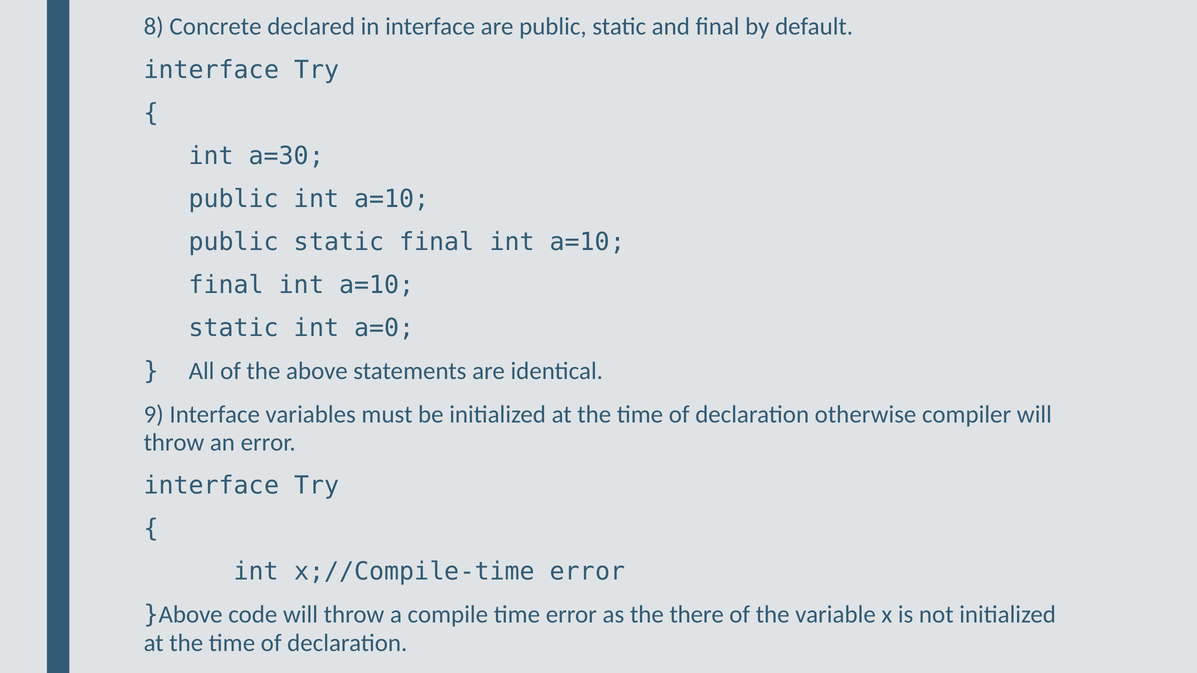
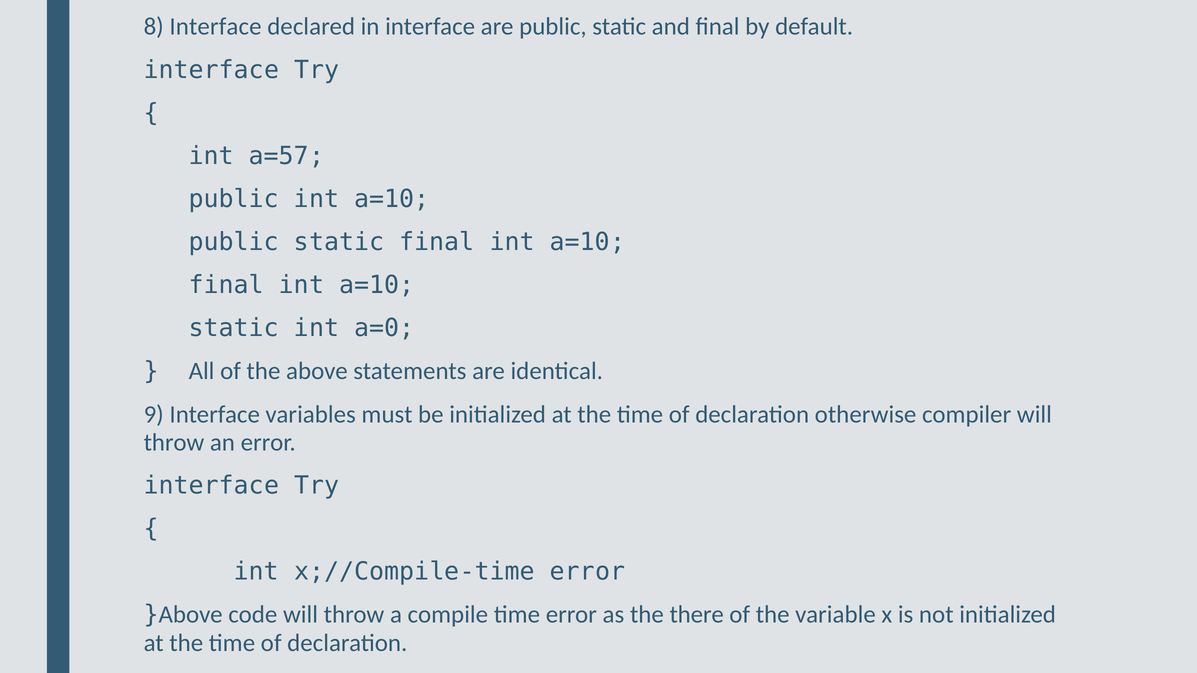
8 Concrete: Concrete -> Interface
a=30: a=30 -> a=57
